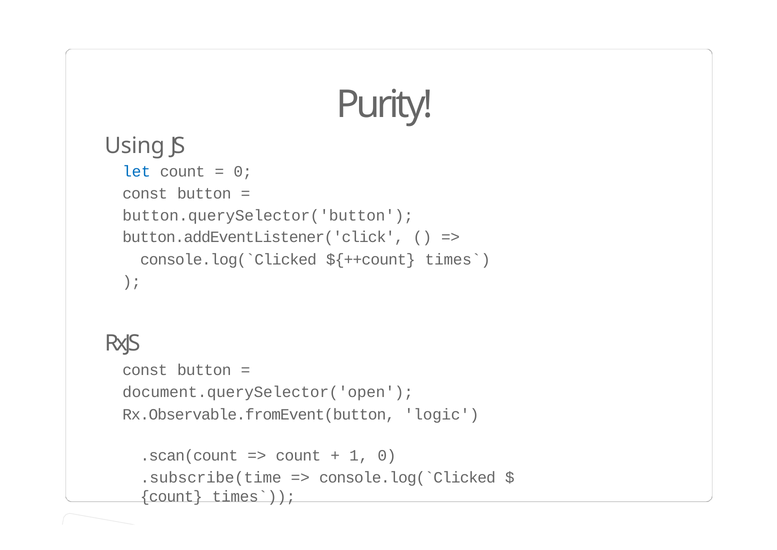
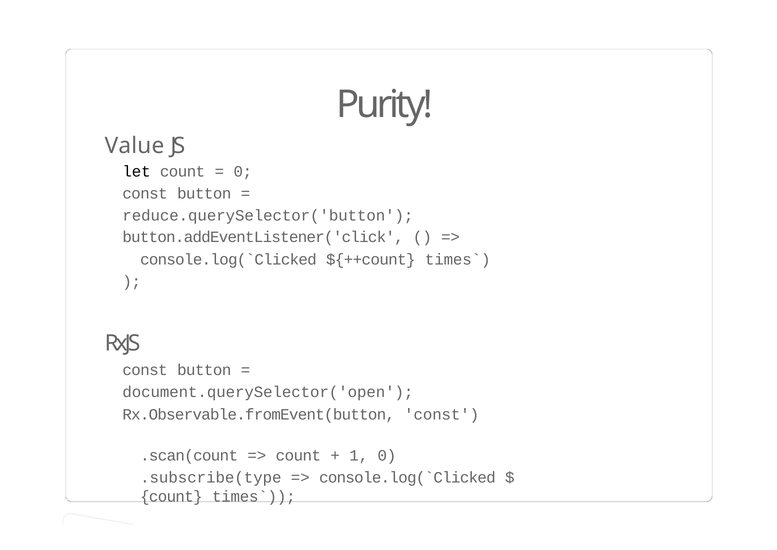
Using: Using -> Value
let colour: blue -> black
button.querySelector('button: button.querySelector('button -> reduce.querySelector('button
Rx.Observable.fromEvent(button logic: logic -> const
.subscribe(time: .subscribe(time -> .subscribe(type
